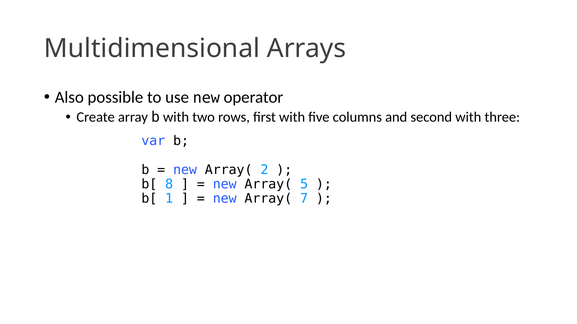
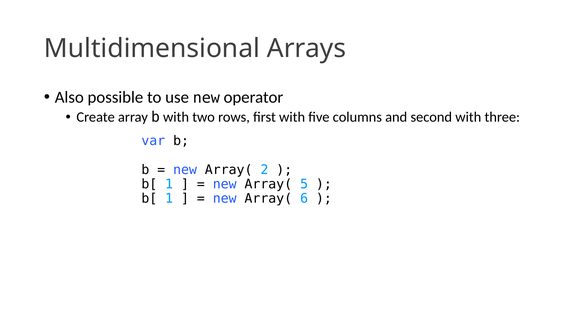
8 at (169, 185): 8 -> 1
7: 7 -> 6
